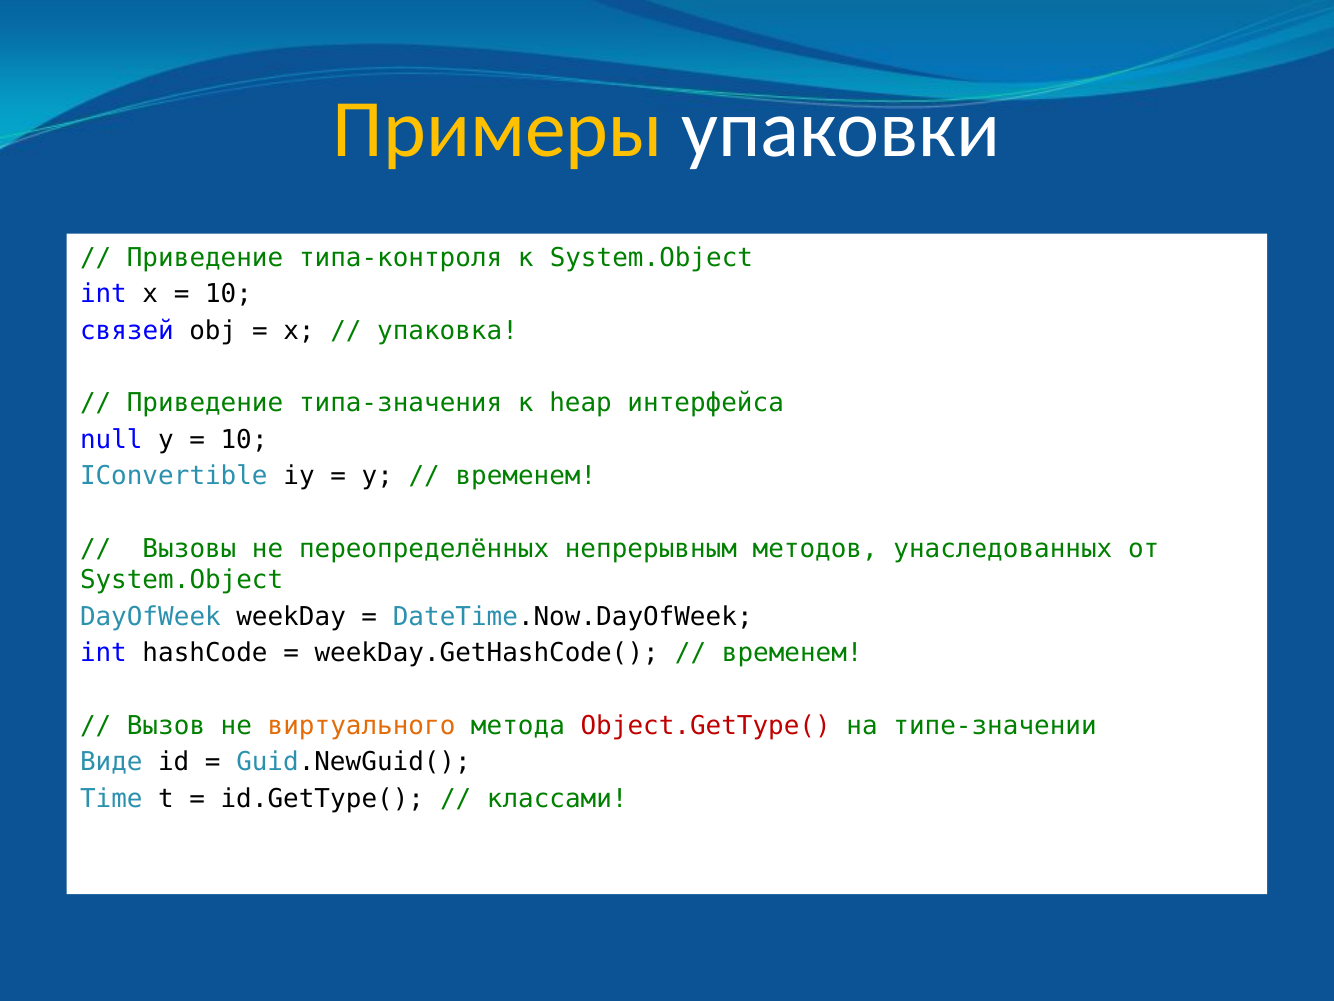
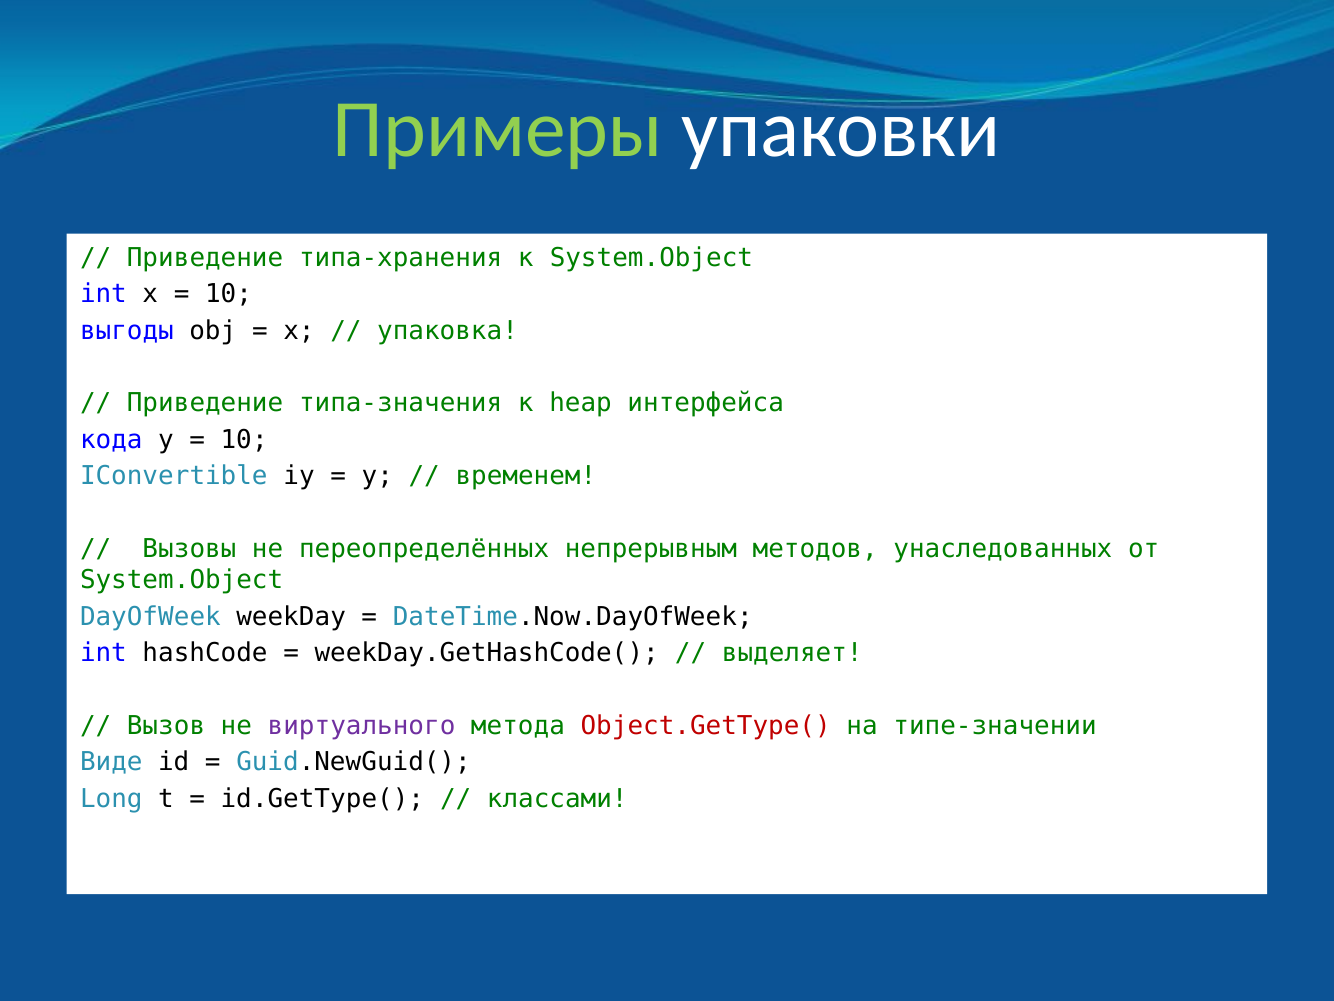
Примеры colour: yellow -> light green
типа-контроля: типа-контроля -> типа-хранения
связей: связей -> выгоды
null: null -> кода
временем at (792, 653): временем -> выделяет
виртуального colour: orange -> purple
Time: Time -> Long
